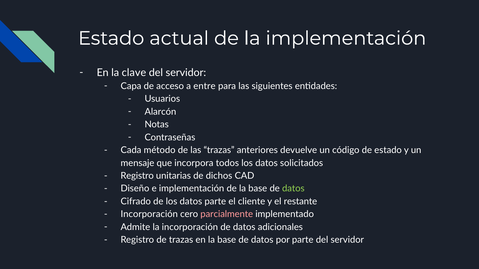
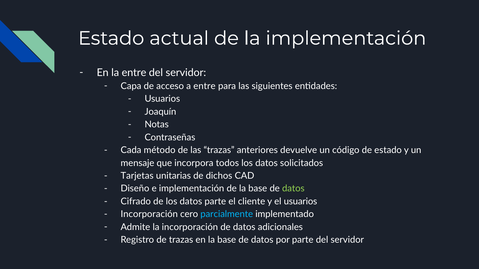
la clave: clave -> entre
Alarcón: Alarcón -> Joaquín
Registro at (137, 176): Registro -> Tarjetas
el restante: restante -> usuarios
parcialmente colour: pink -> light blue
